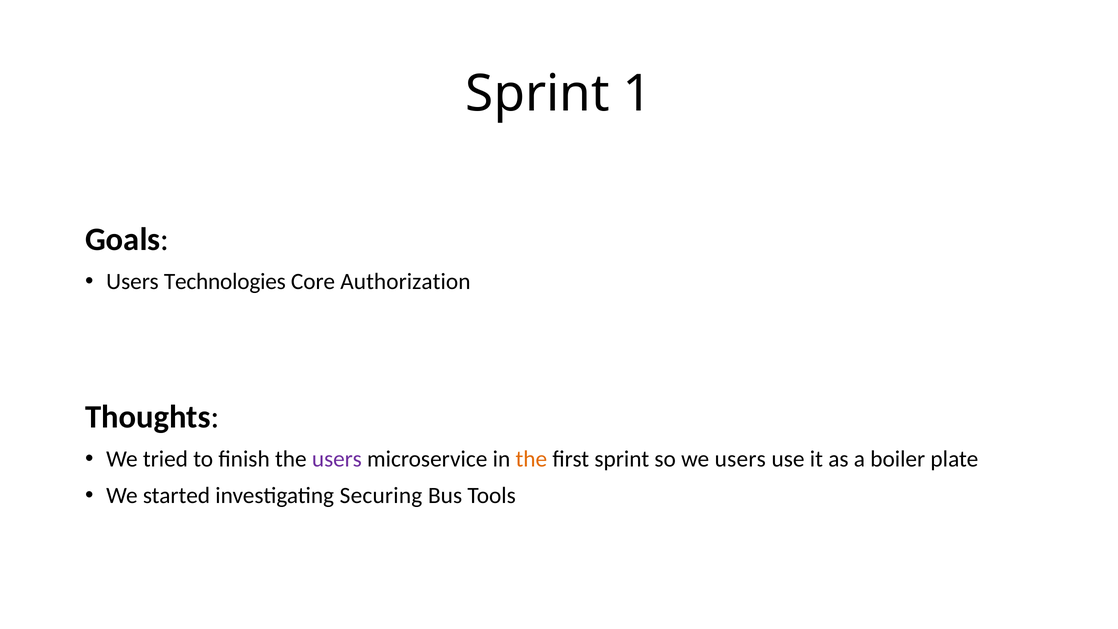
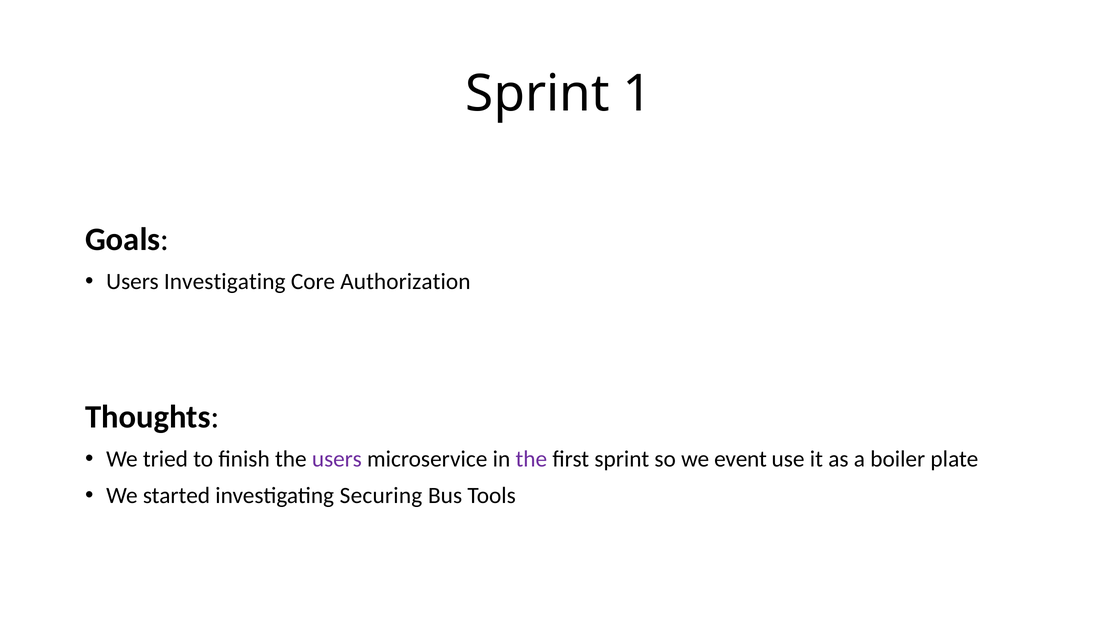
Users Technologies: Technologies -> Investigating
the at (531, 459) colour: orange -> purple
we users: users -> event
